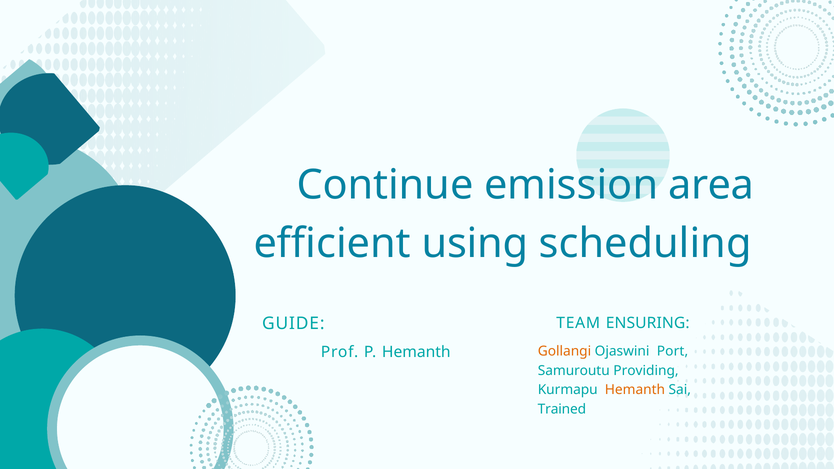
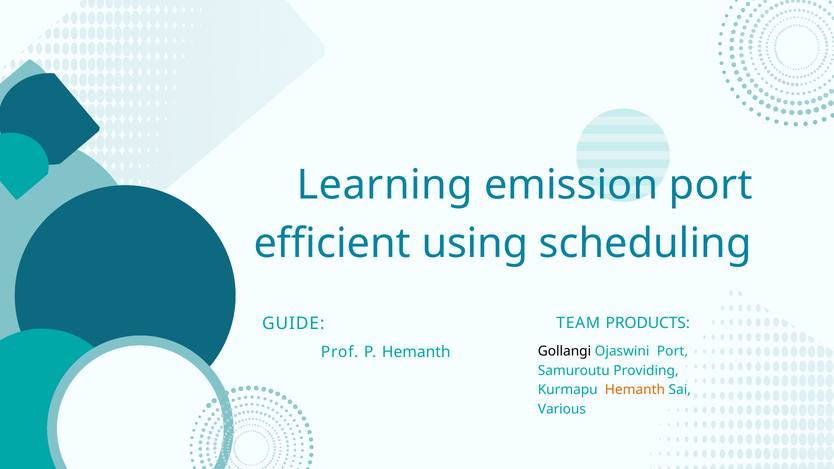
Continue: Continue -> Learning
emission area: area -> port
ENSURING: ENSURING -> PRODUCTS
Gollangi colour: orange -> black
Trained: Trained -> Various
